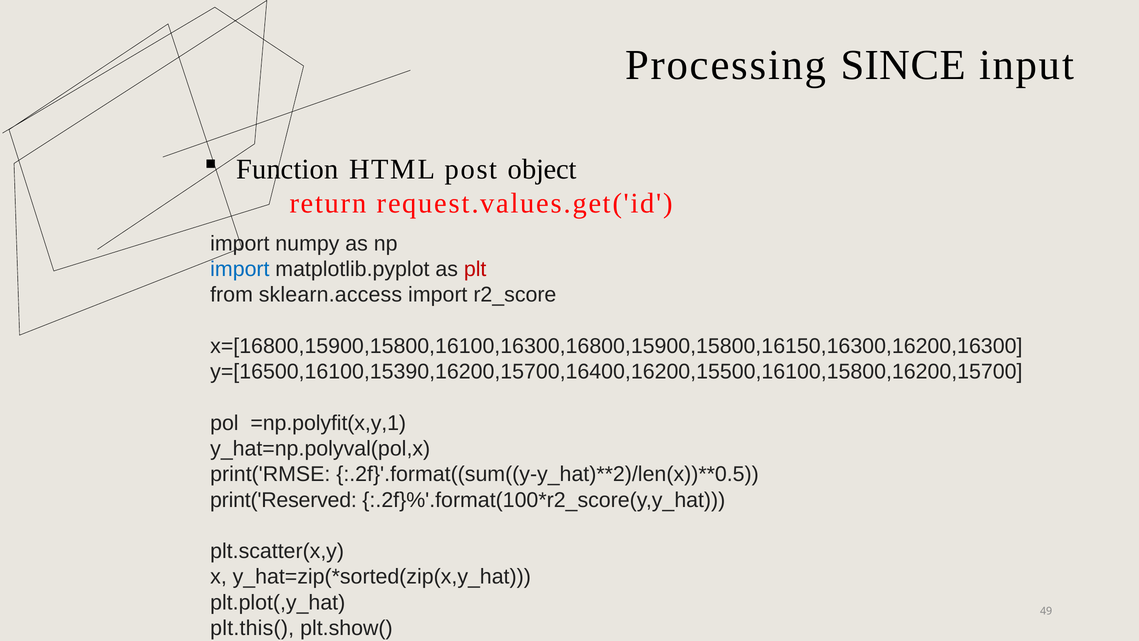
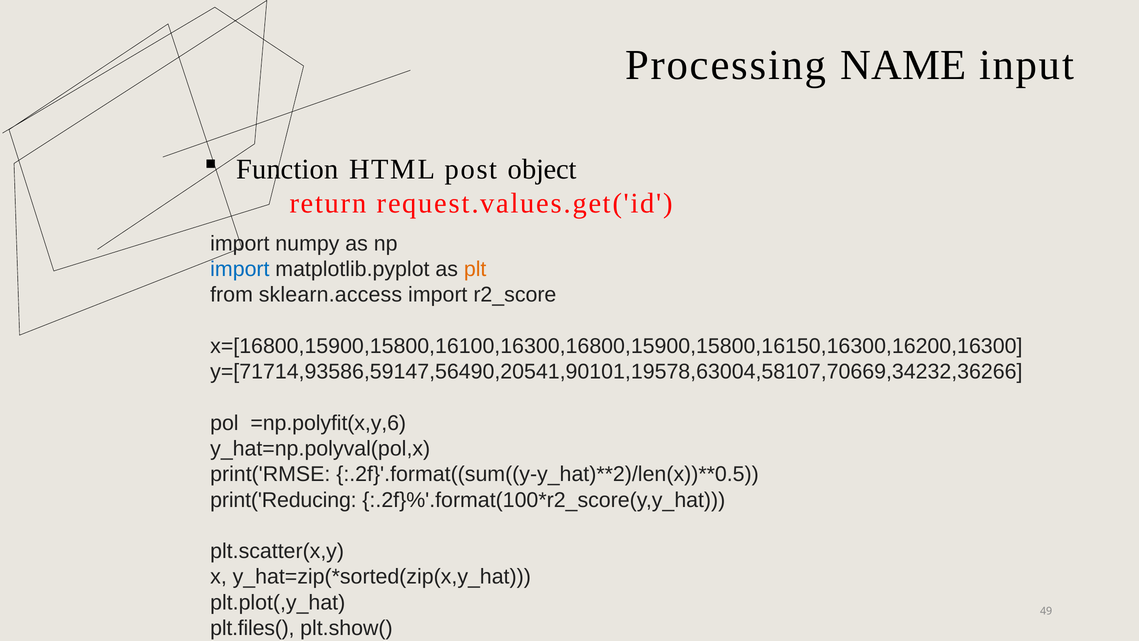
SINCE: SINCE -> NAME
plt colour: red -> orange
y=[16500,16100,15390,16200,15700,16400,16200,15500,16100,15800,16200,15700: y=[16500,16100,15390,16200,15700,16400,16200,15500,16100,15800,16200,15700 -> y=[71714,93586,59147,56490,20541,90101,19578,63004,58107,70669,34232,36266
=np.polyfit(x,y,1: =np.polyfit(x,y,1 -> =np.polyfit(x,y,6
print('Reserved: print('Reserved -> print('Reducing
plt.this(: plt.this( -> plt.files(
